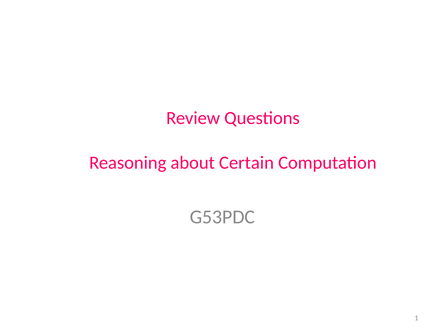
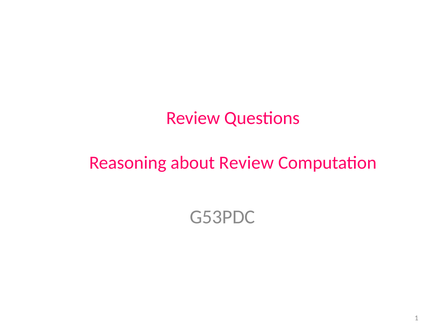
about Certain: Certain -> Review
